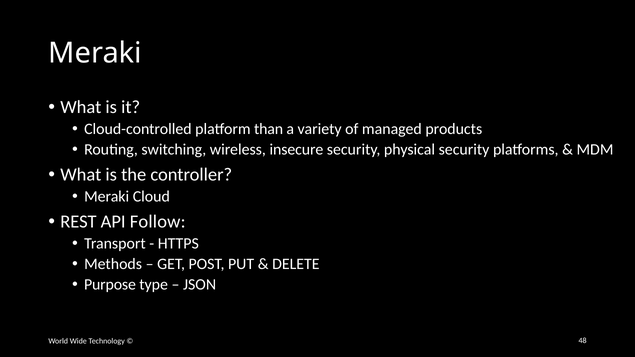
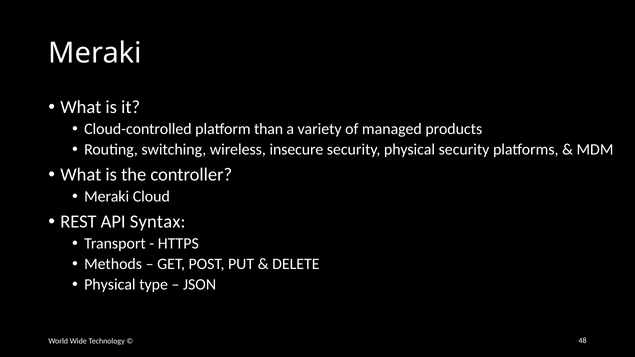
Follow: Follow -> Syntax
Purpose at (110, 285): Purpose -> Physical
